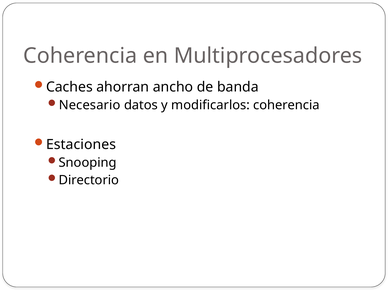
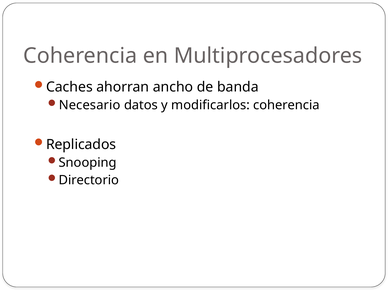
Estaciones: Estaciones -> Replicados
